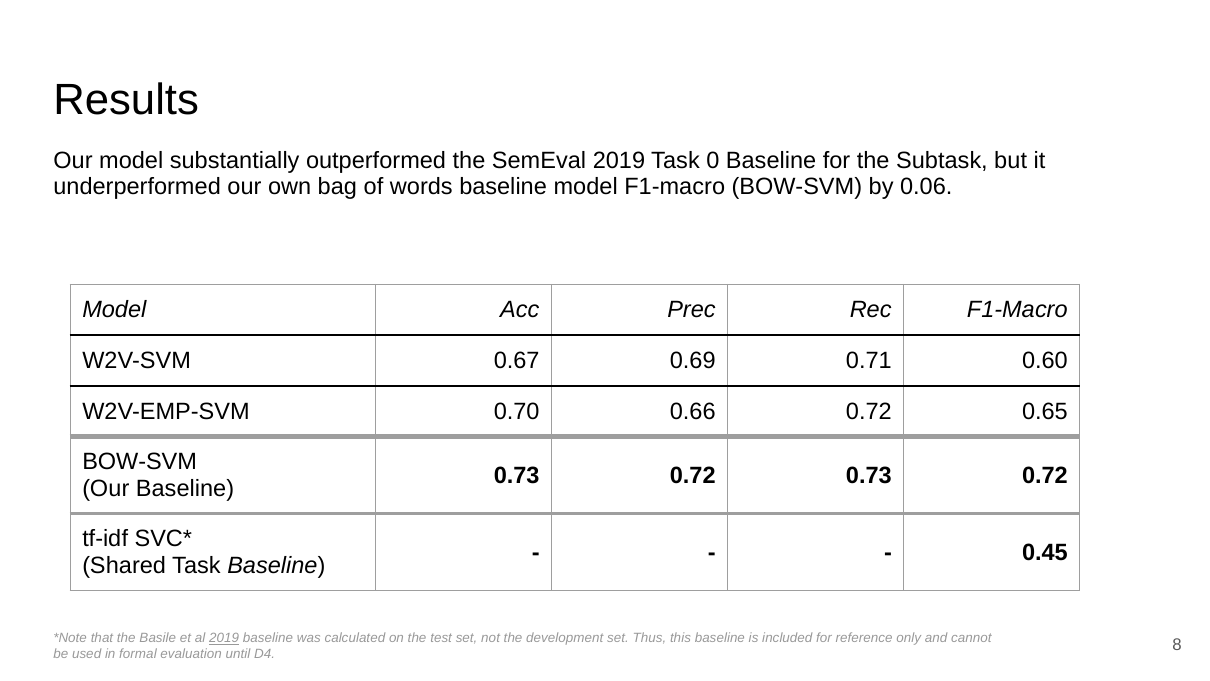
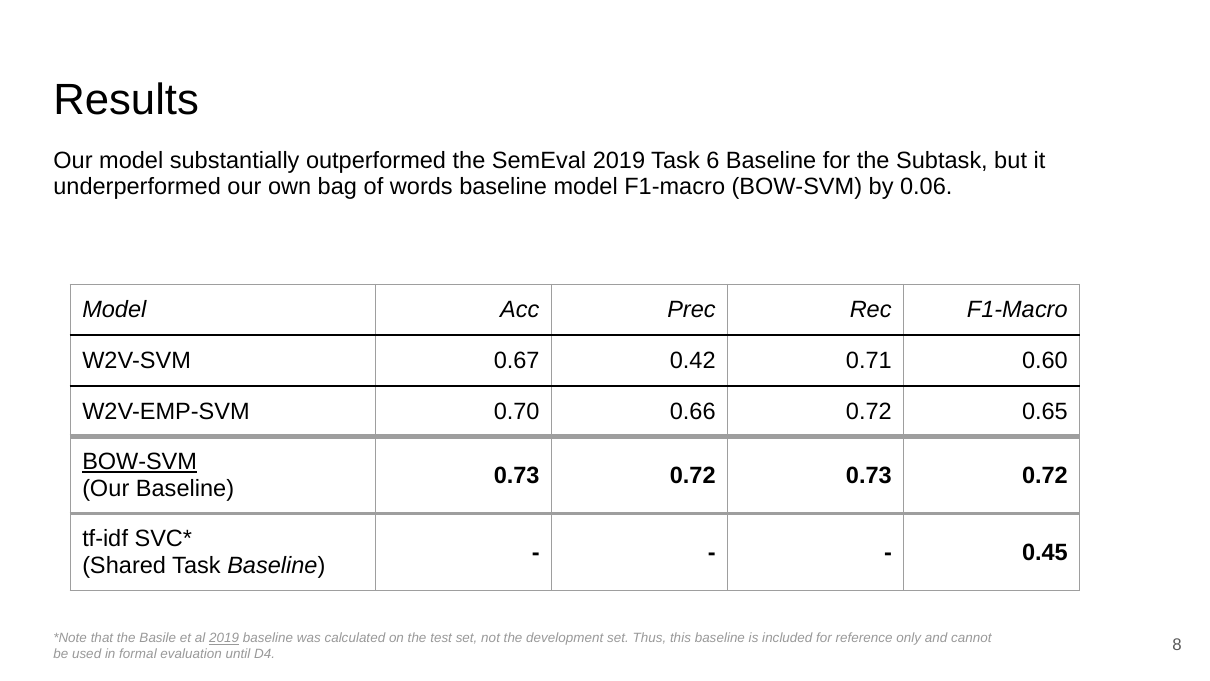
0: 0 -> 6
0.69: 0.69 -> 0.42
BOW-SVM at (140, 462) underline: none -> present
